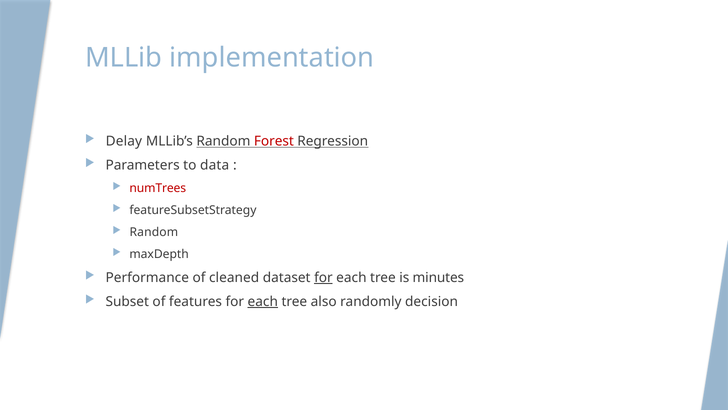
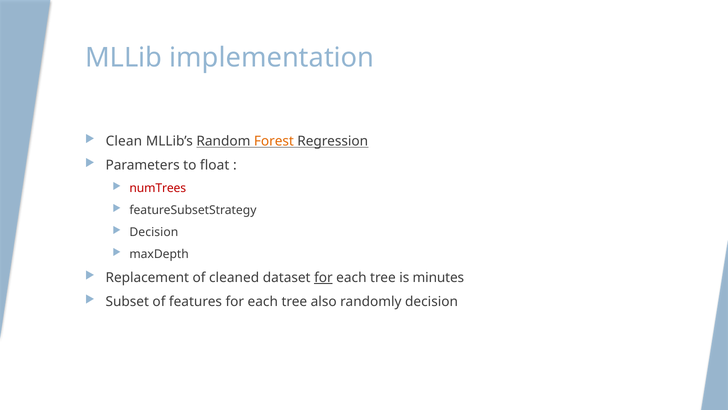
Delay: Delay -> Clean
Forest colour: red -> orange
data: data -> float
Random at (154, 232): Random -> Decision
Performance: Performance -> Replacement
each at (263, 301) underline: present -> none
